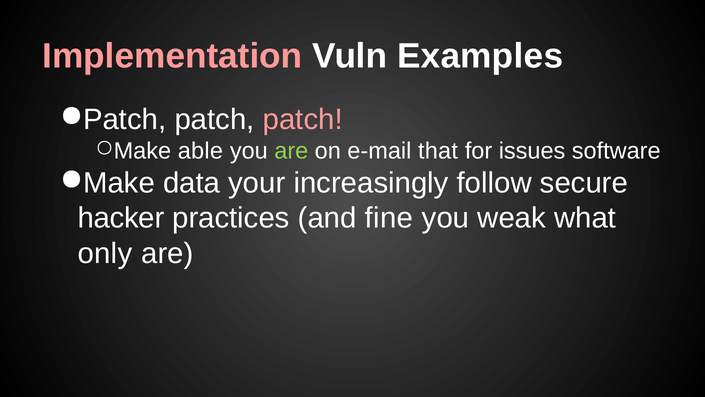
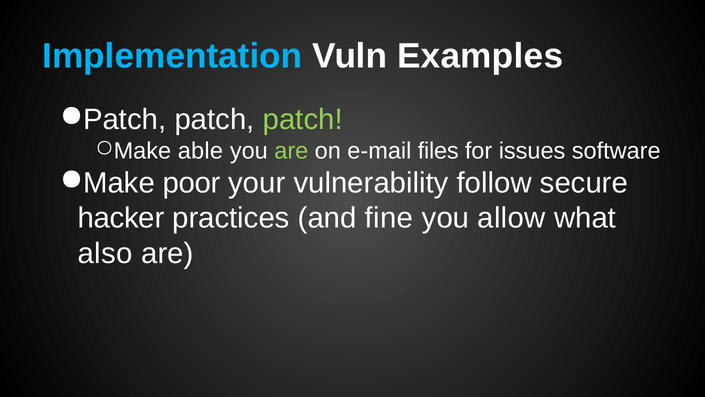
Implementation colour: pink -> light blue
patch at (303, 119) colour: pink -> light green
that: that -> files
data: data -> poor
increasingly: increasingly -> vulnerability
weak: weak -> allow
only: only -> also
